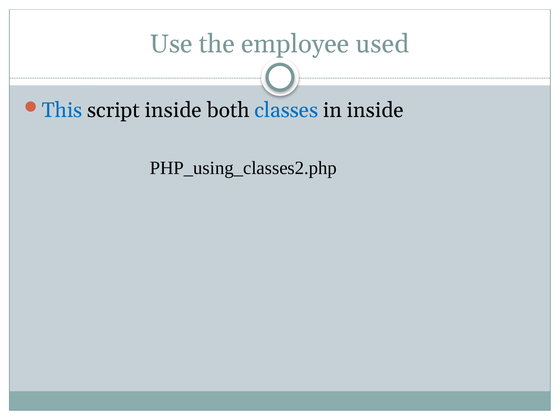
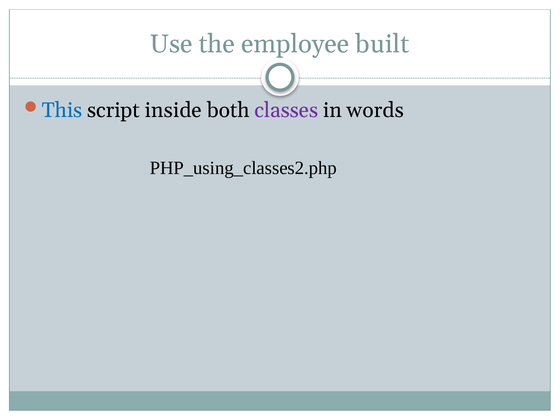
used: used -> built
classes colour: blue -> purple
in inside: inside -> words
